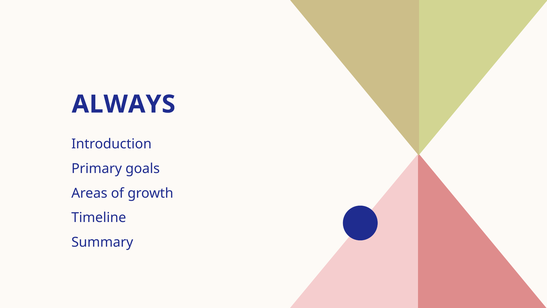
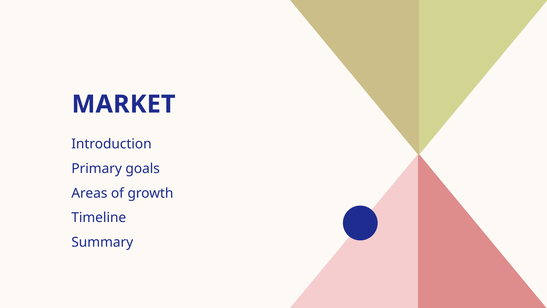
ALWAYS: ALWAYS -> MARKET
